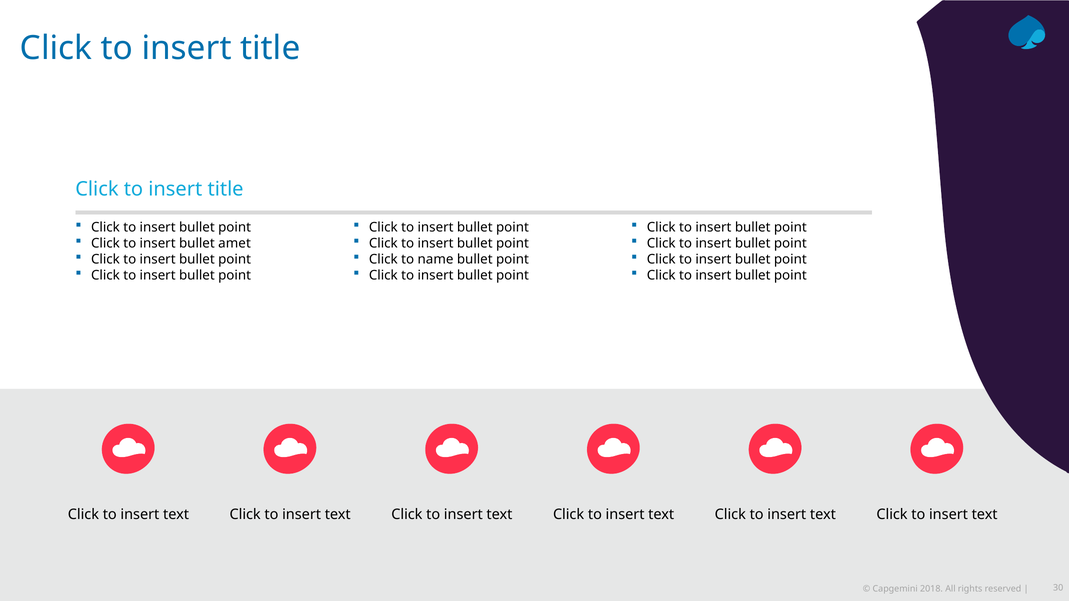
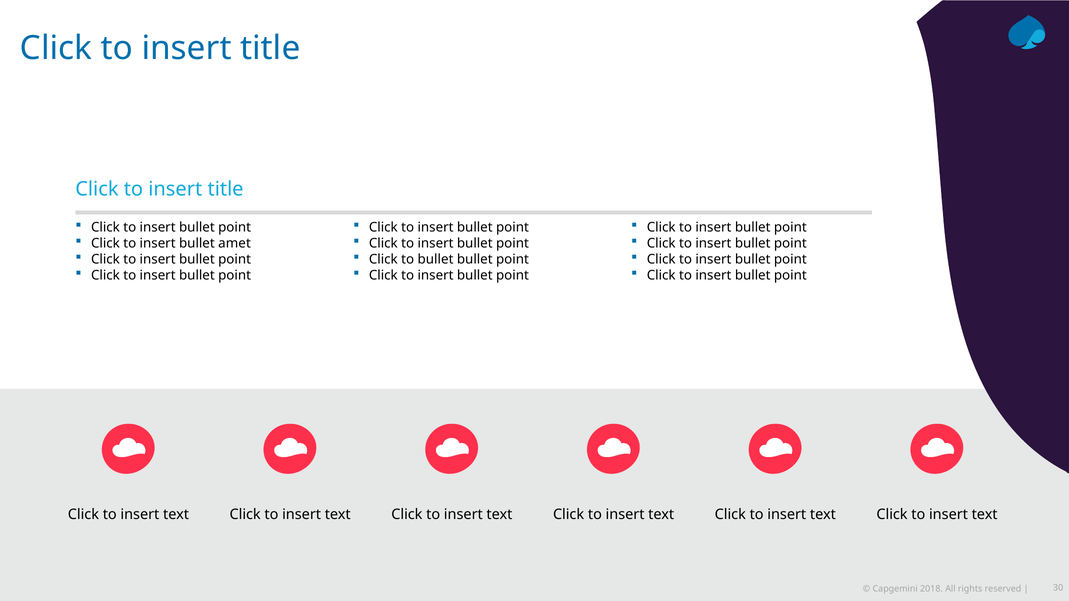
to name: name -> bullet
